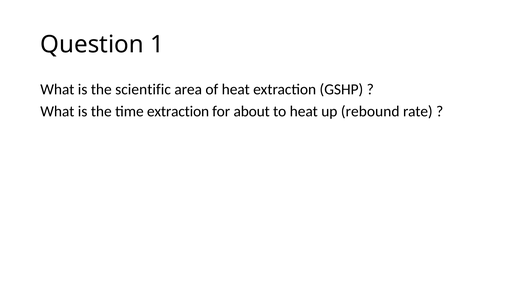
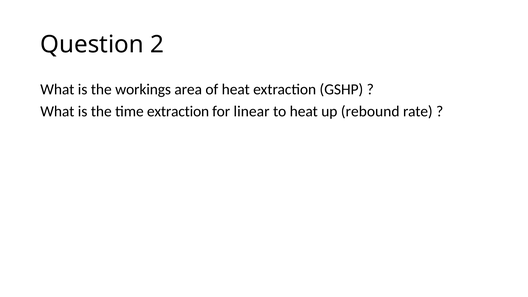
1: 1 -> 2
scientific: scientific -> workings
about: about -> linear
